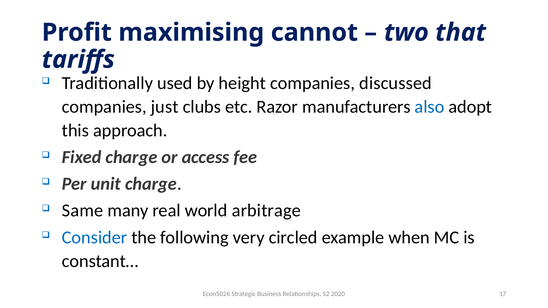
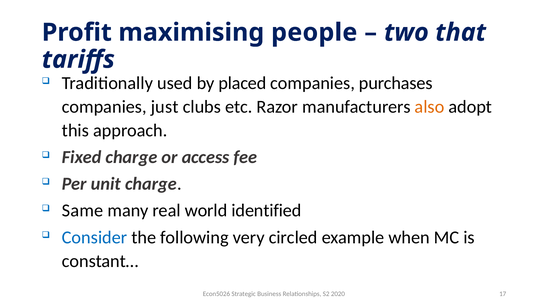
cannot: cannot -> people
height: height -> placed
discussed: discussed -> purchases
also colour: blue -> orange
arbitrage: arbitrage -> identified
